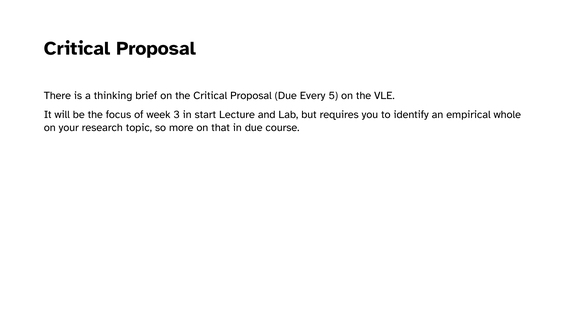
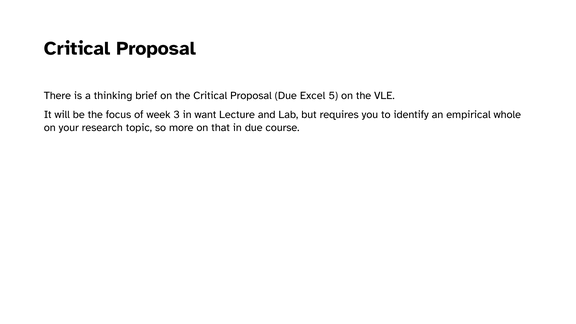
Every: Every -> Excel
start: start -> want
